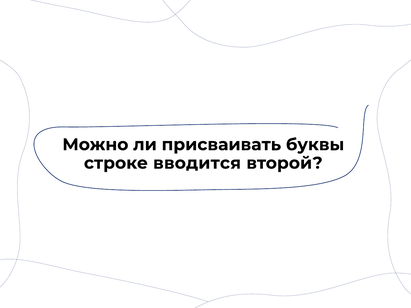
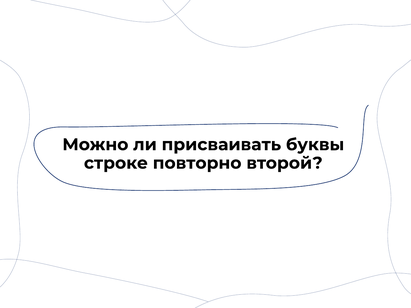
вводится: вводится -> повторно
